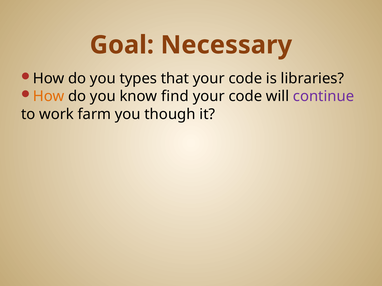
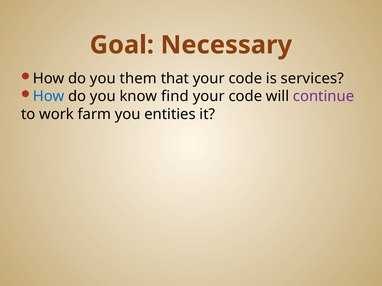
types: types -> them
libraries: libraries -> services
How at (49, 97) colour: orange -> blue
though: though -> entities
